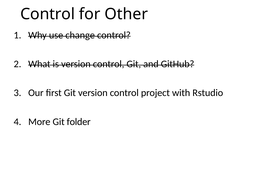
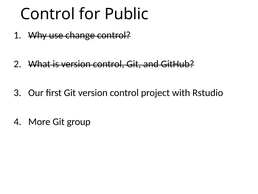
Other: Other -> Public
folder: folder -> group
